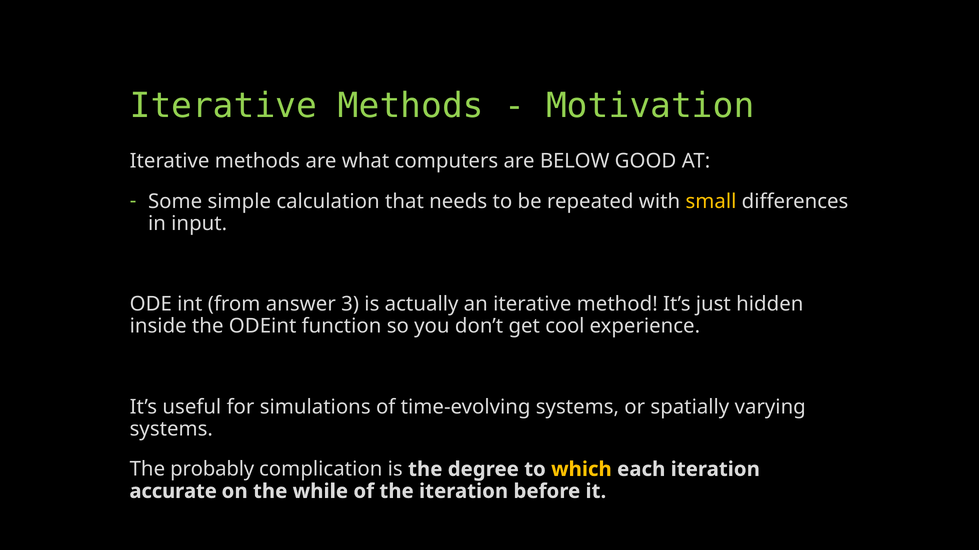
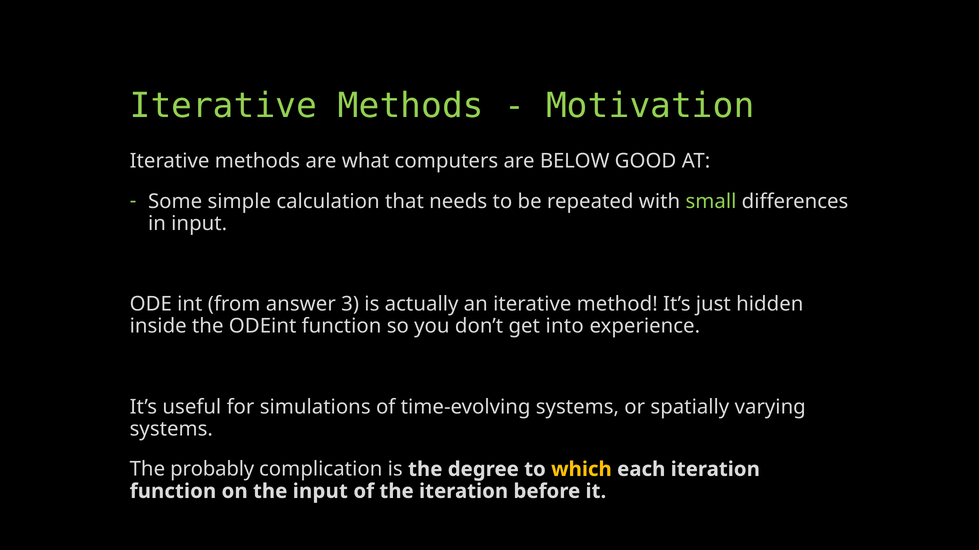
small colour: yellow -> light green
cool: cool -> into
accurate at (173, 492): accurate -> function
the while: while -> input
